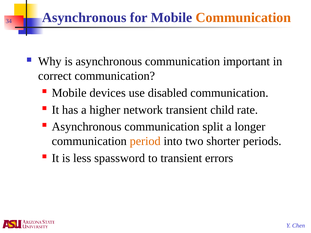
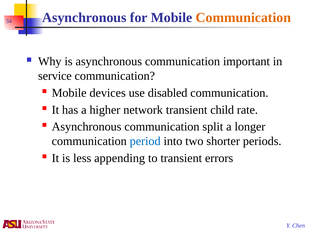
correct: correct -> service
period colour: orange -> blue
spassword: spassword -> appending
